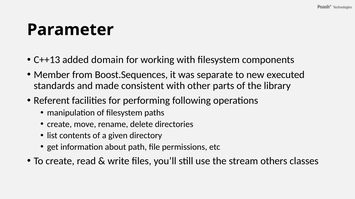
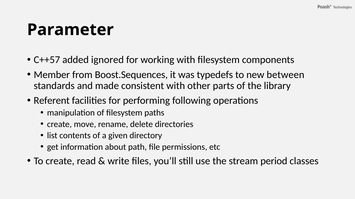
C++13: C++13 -> C++57
domain: domain -> ignored
separate: separate -> typedefs
executed: executed -> between
others: others -> period
